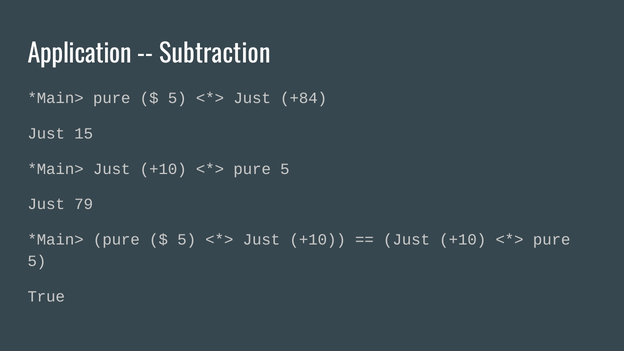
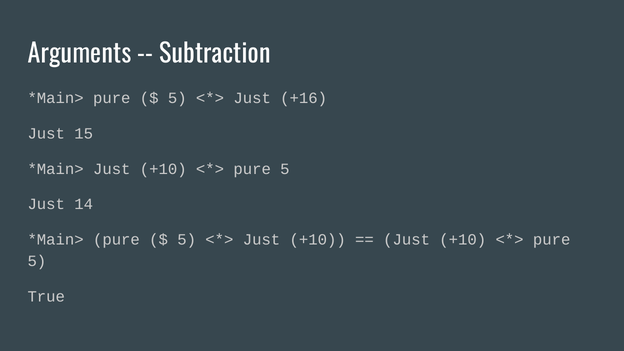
Application: Application -> Arguments
+84: +84 -> +16
79: 79 -> 14
